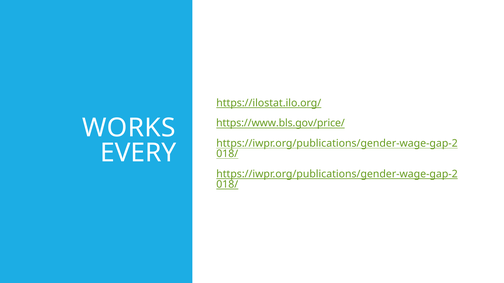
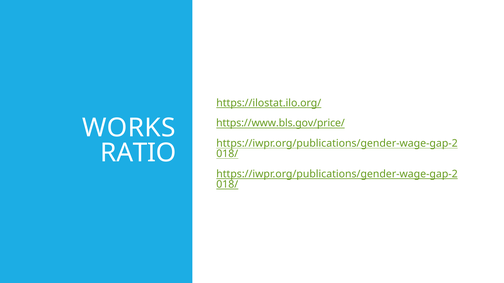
EVERY: EVERY -> RATIO
